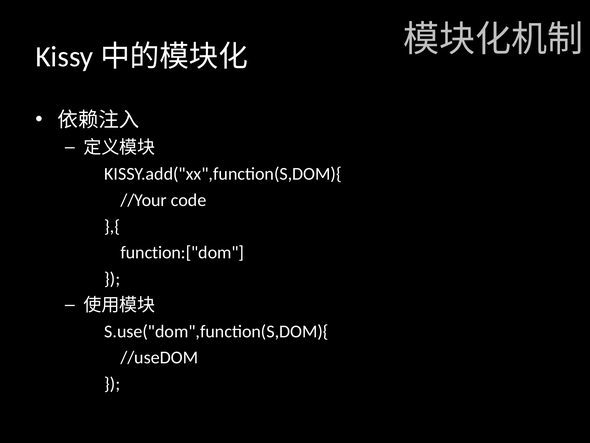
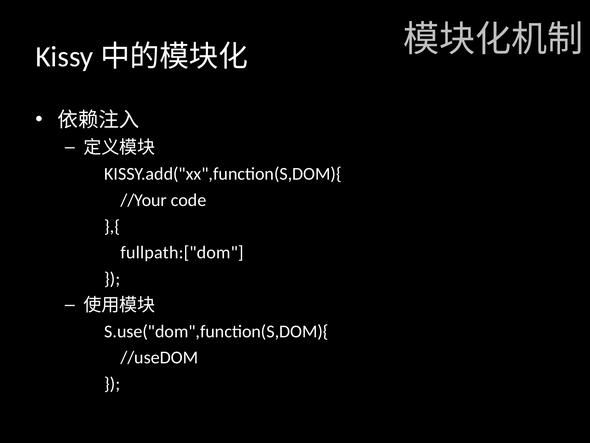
function:["dom: function:["dom -> fullpath:["dom
